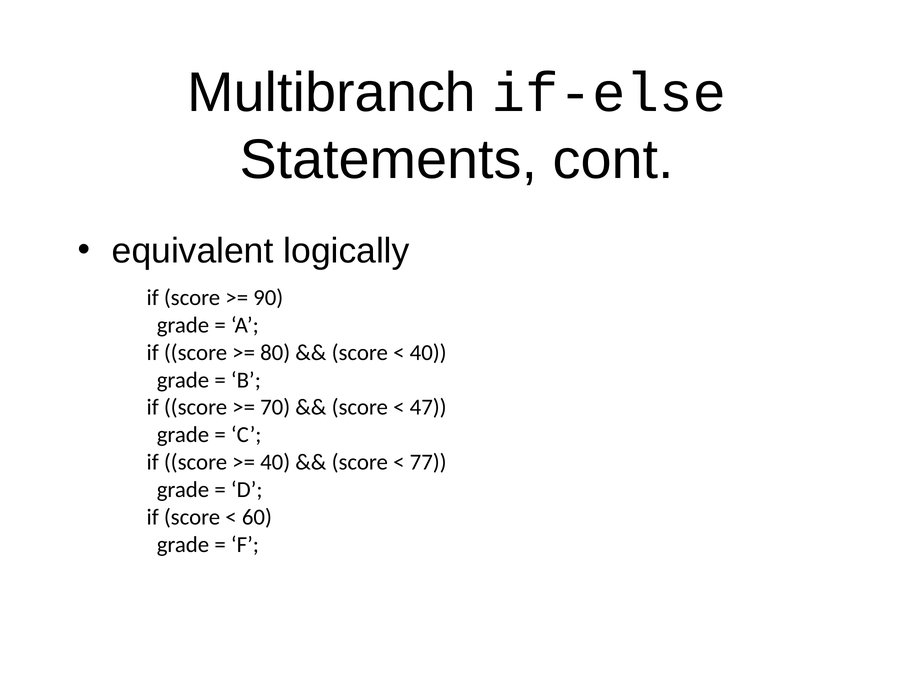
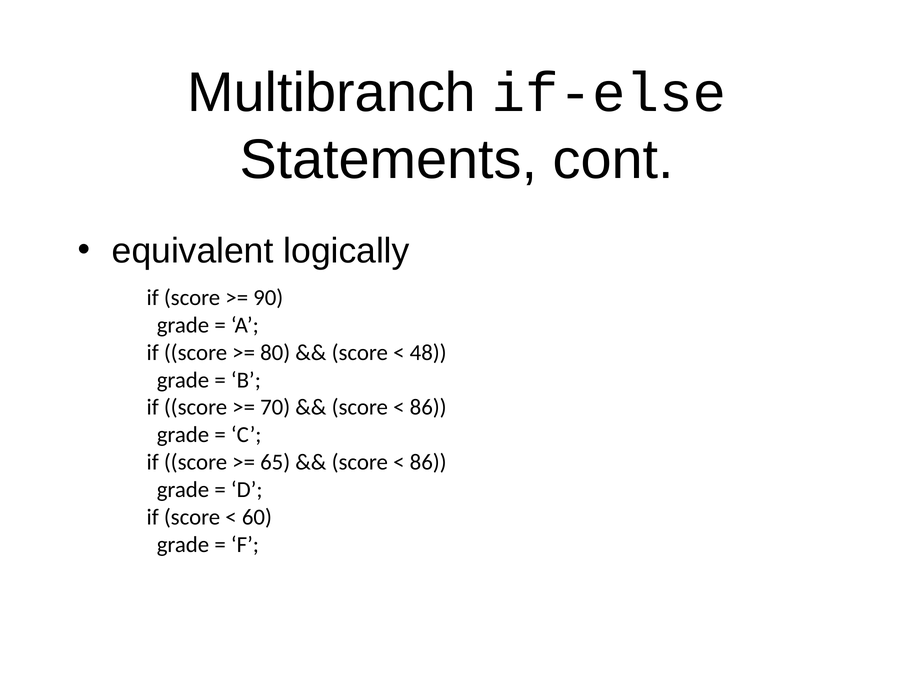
40 at (428, 352): 40 -> 48
47 at (428, 407): 47 -> 86
40 at (275, 462): 40 -> 65
77 at (428, 462): 77 -> 86
